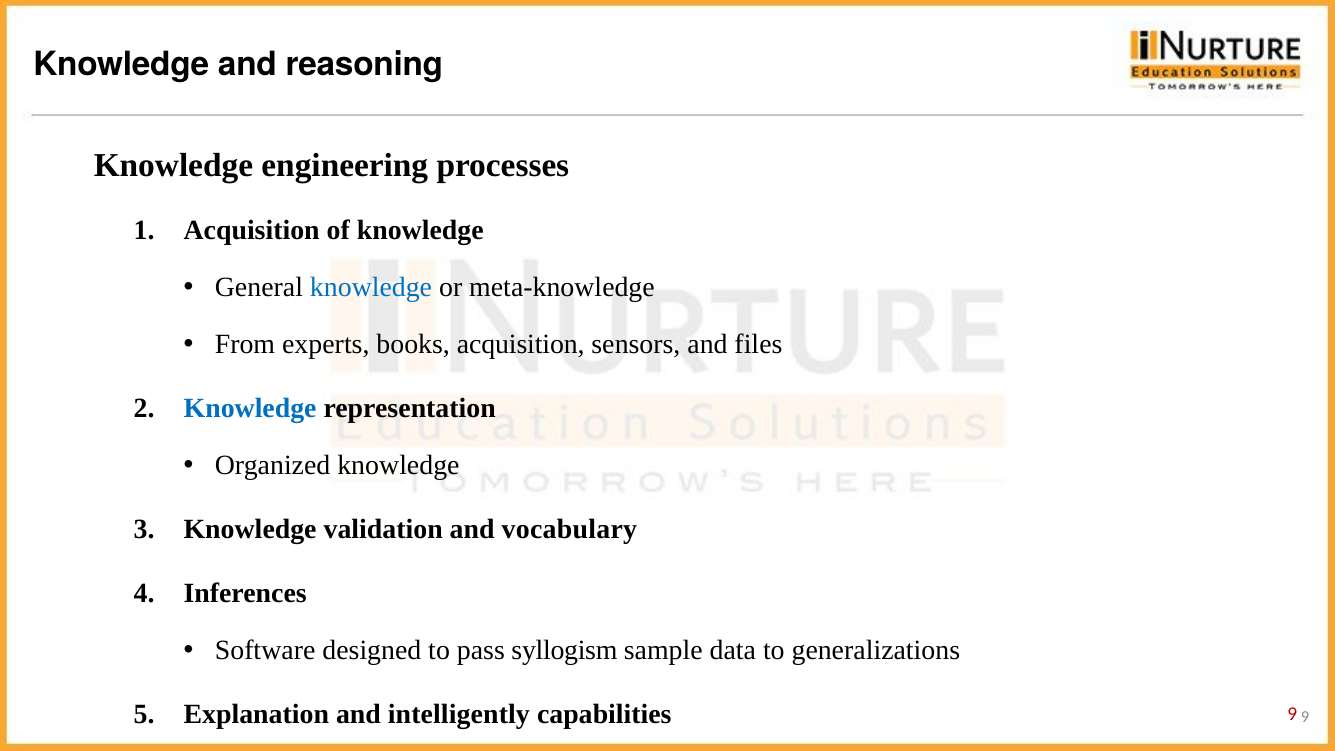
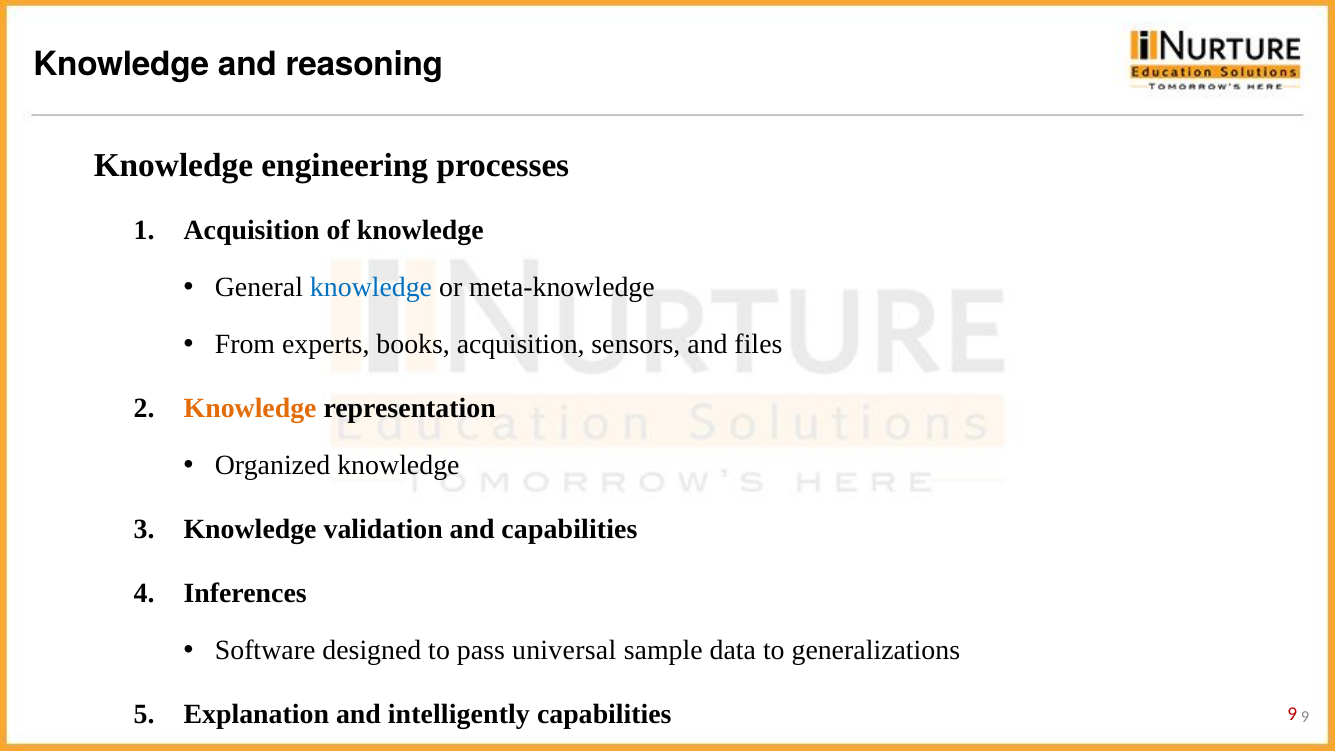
Knowledge at (250, 409) colour: blue -> orange
and vocabulary: vocabulary -> capabilities
syllogism: syllogism -> universal
